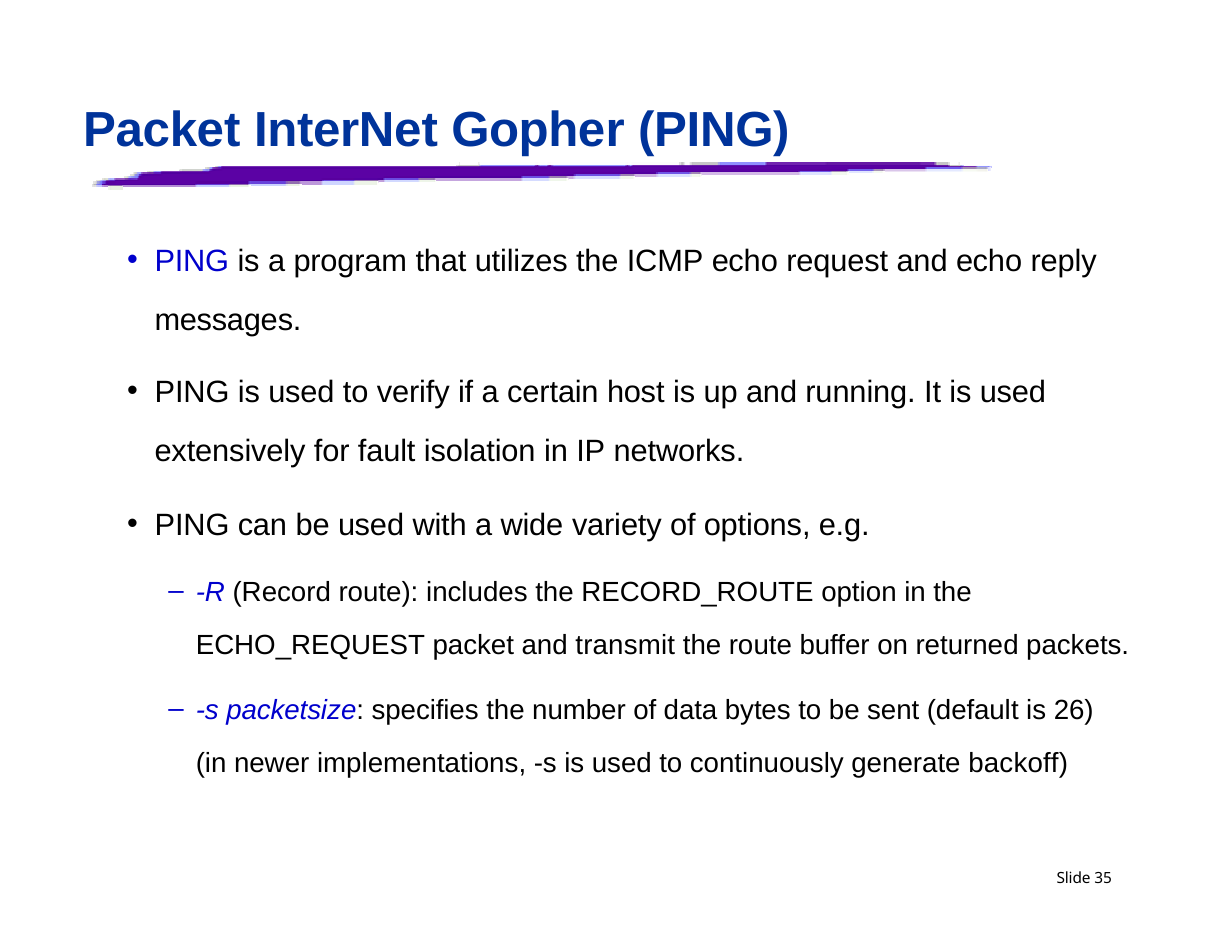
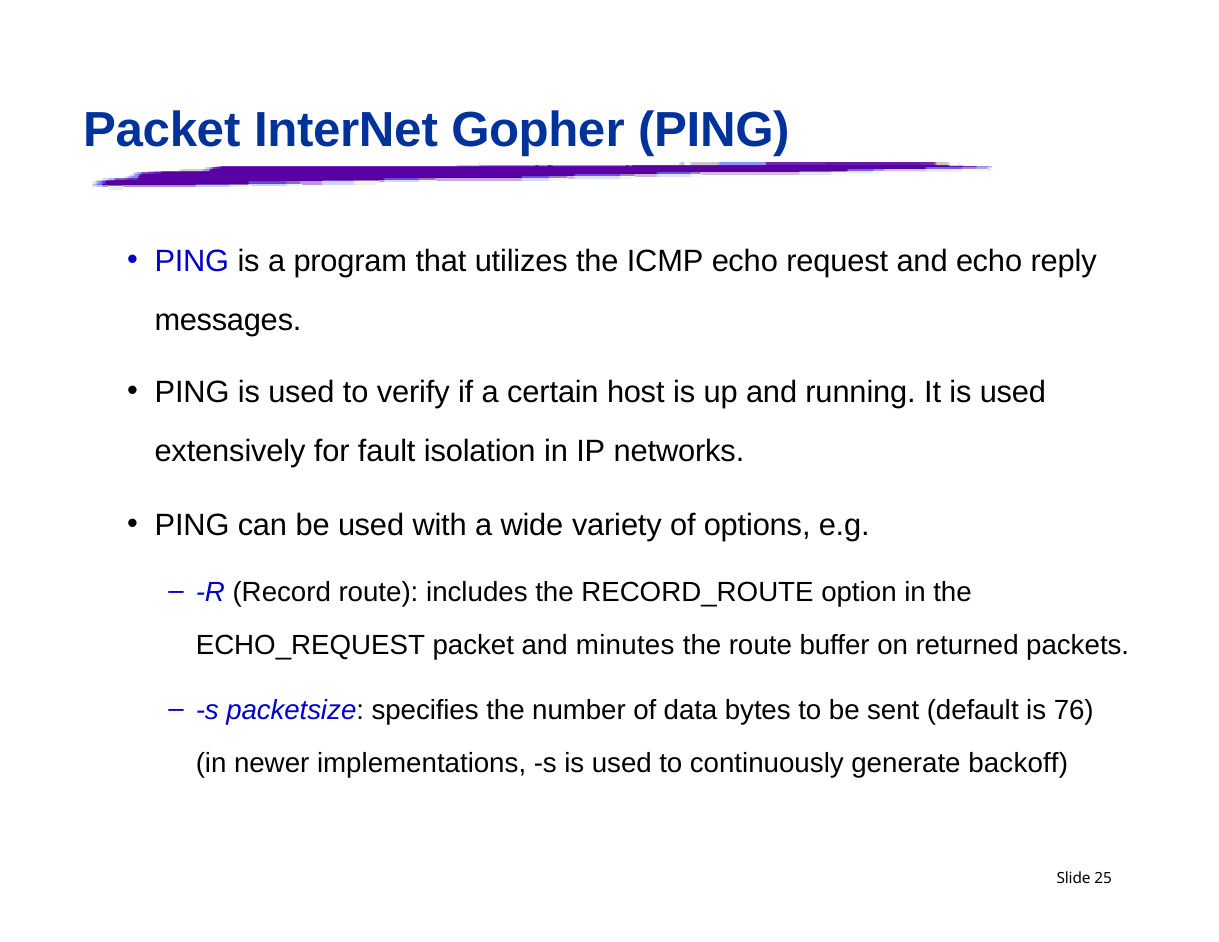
transmit: transmit -> minutes
26: 26 -> 76
35: 35 -> 25
